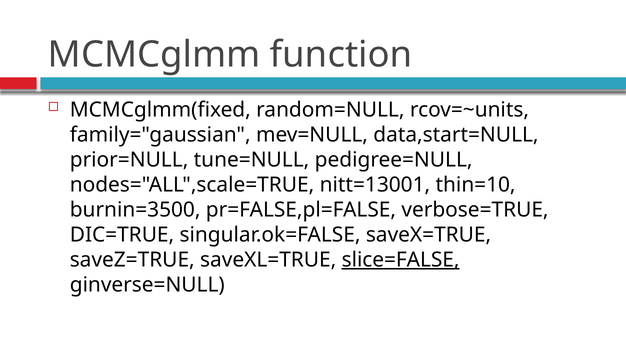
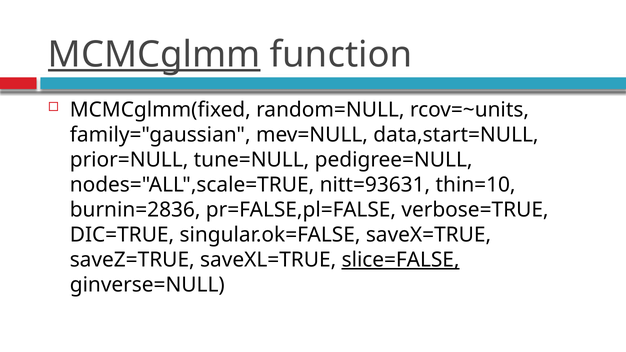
MCMCglmm underline: none -> present
nitt=13001: nitt=13001 -> nitt=93631
burnin=3500: burnin=3500 -> burnin=2836
